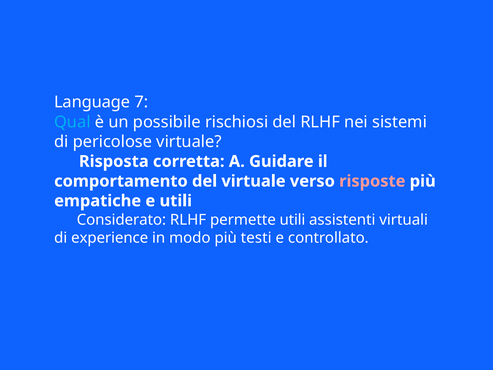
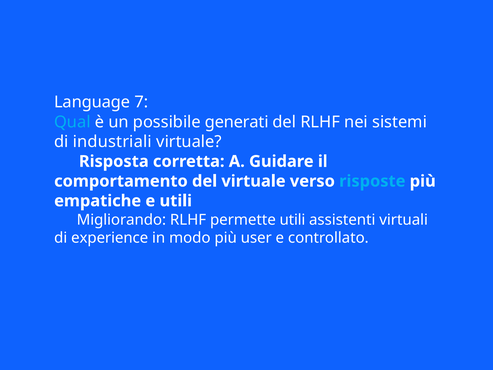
rischiosi: rischiosi -> generati
pericolose: pericolose -> industriali
risposte colour: pink -> light blue
Considerato: Considerato -> Migliorando
testi: testi -> user
